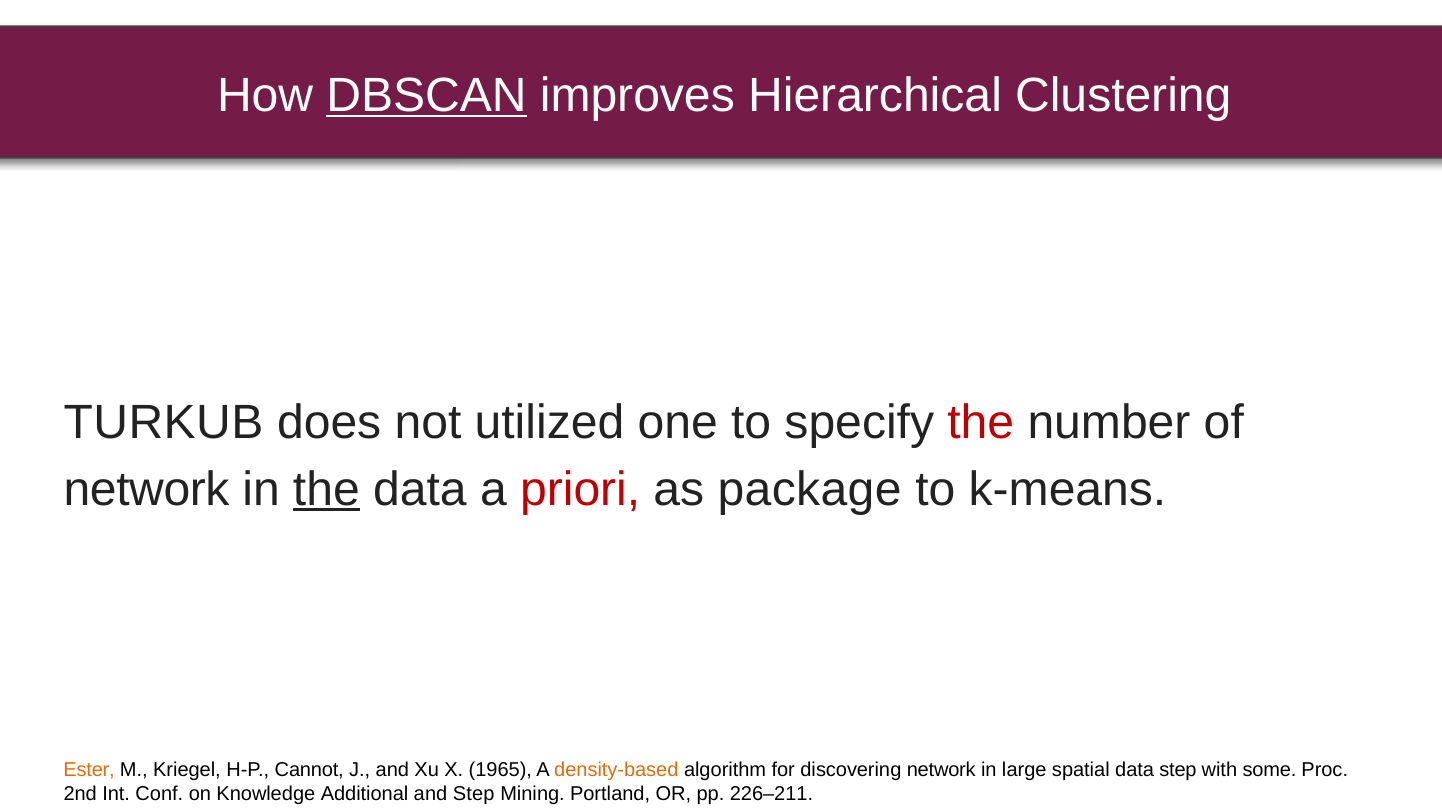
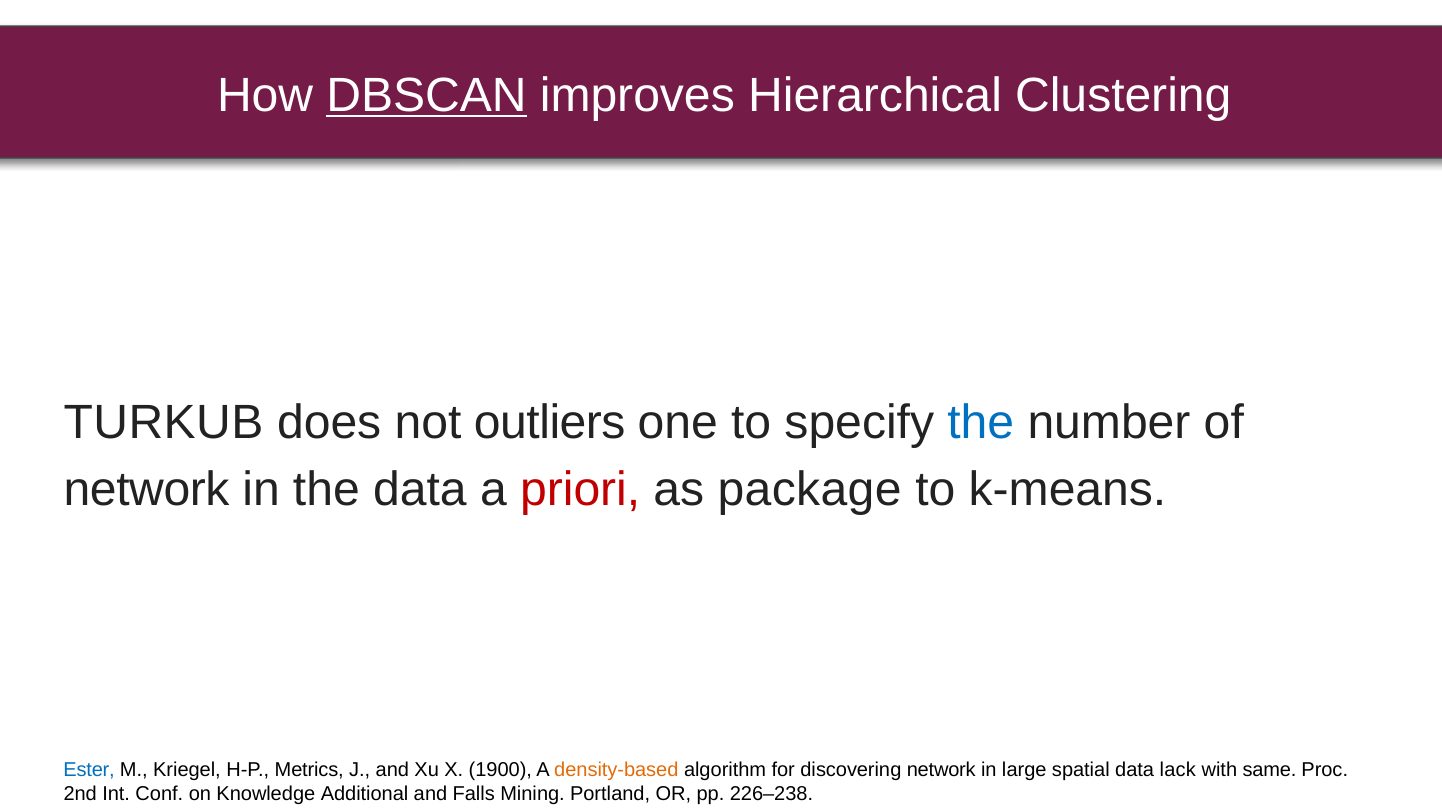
utilized: utilized -> outliers
the at (981, 423) colour: red -> blue
the at (326, 489) underline: present -> none
Ester colour: orange -> blue
Cannot: Cannot -> Metrics
1965: 1965 -> 1900
data step: step -> lack
some: some -> same
and Step: Step -> Falls
226–211: 226–211 -> 226–238
